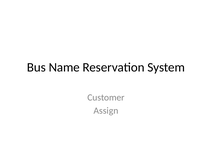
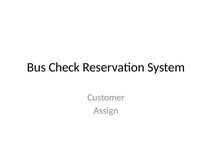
Name: Name -> Check
